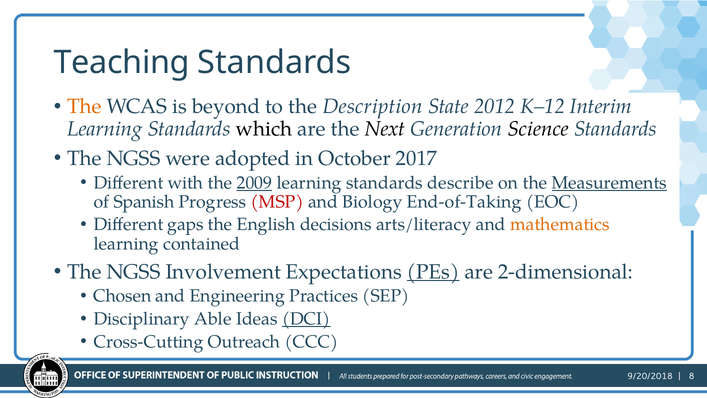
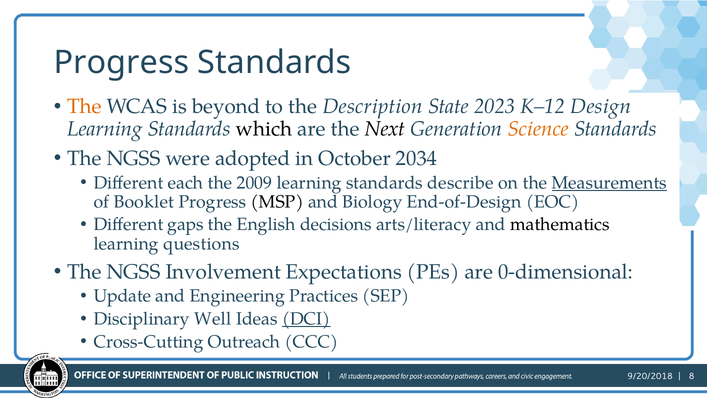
Teaching at (122, 63): Teaching -> Progress
2012: 2012 -> 2023
Interim: Interim -> Design
Science colour: black -> orange
2017: 2017 -> 2034
with: with -> each
2009 underline: present -> none
Spanish: Spanish -> Booklet
MSP colour: red -> black
End-of-Taking: End-of-Taking -> End-of-Design
mathematics colour: orange -> black
contained: contained -> questions
PEs underline: present -> none
2-dimensional: 2-dimensional -> 0-dimensional
Chosen: Chosen -> Update
Able: Able -> Well
